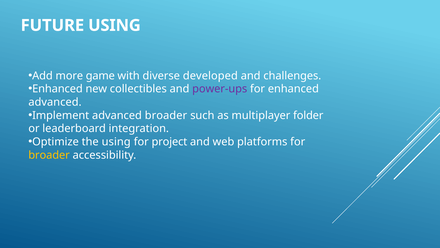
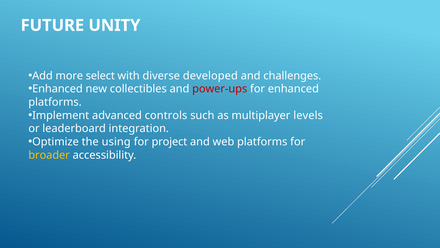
FUTURE USING: USING -> UNITY
game: game -> select
power-ups colour: purple -> red
advanced at (55, 102): advanced -> platforms
advanced broader: broader -> controls
folder: folder -> levels
